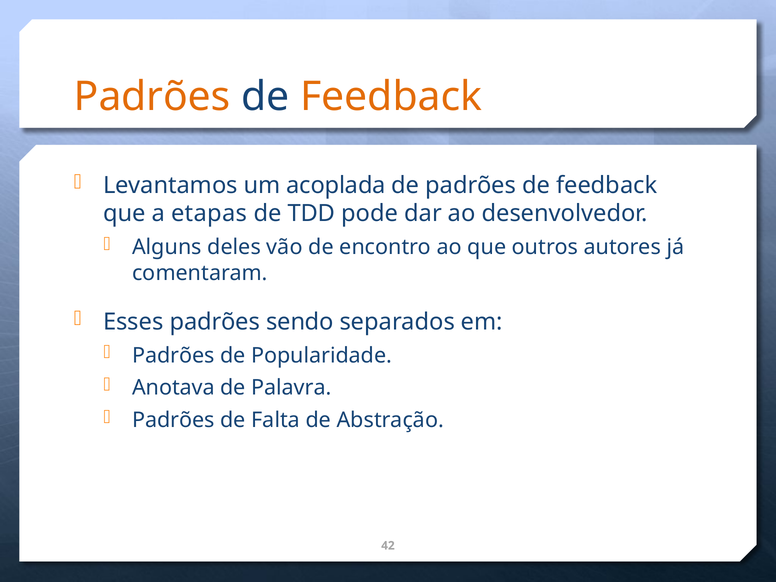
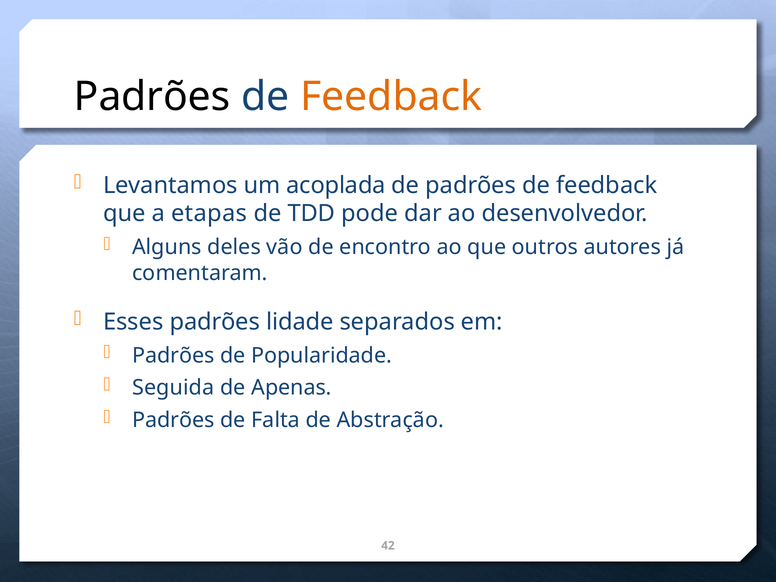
Padrões at (152, 96) colour: orange -> black
sendo: sendo -> lidade
Anotava: Anotava -> Seguida
Palavra: Palavra -> Apenas
